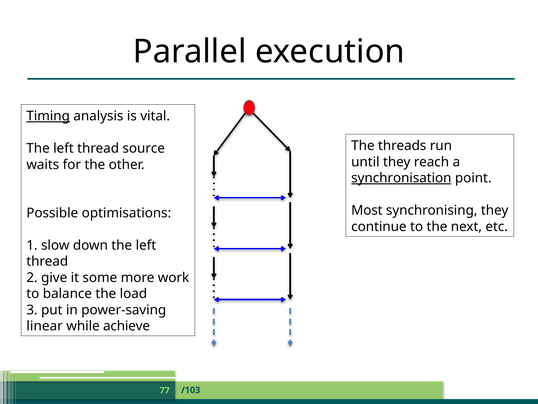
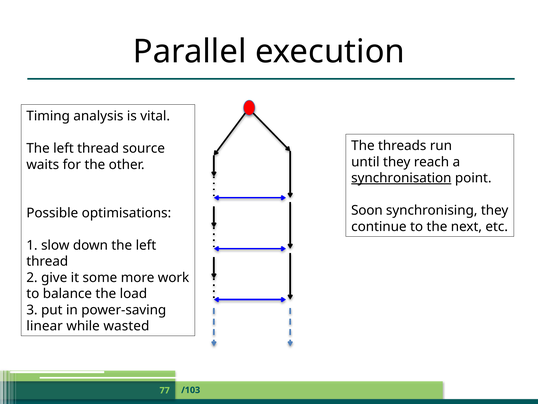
Timing underline: present -> none
Most: Most -> Soon
achieve: achieve -> wasted
